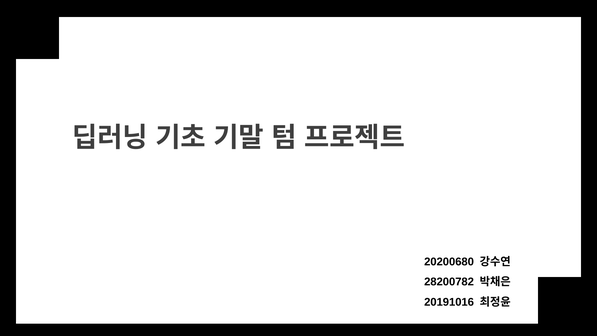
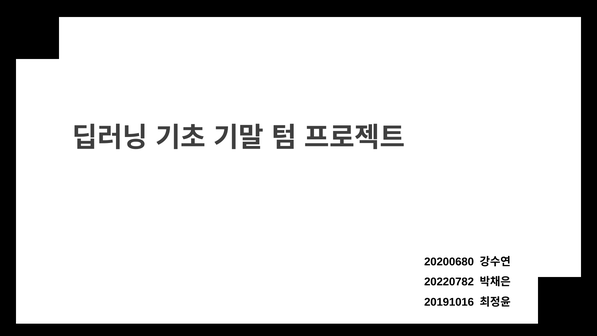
28200782: 28200782 -> 20220782
